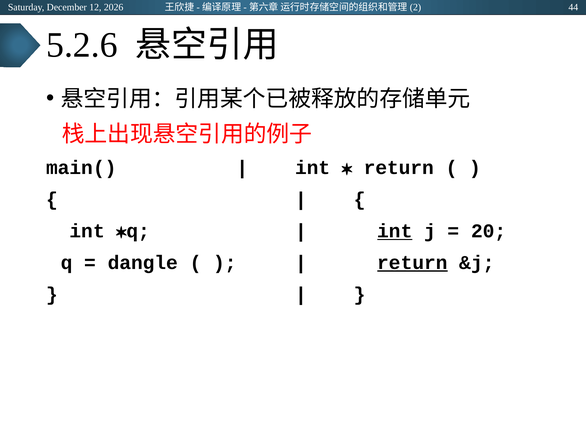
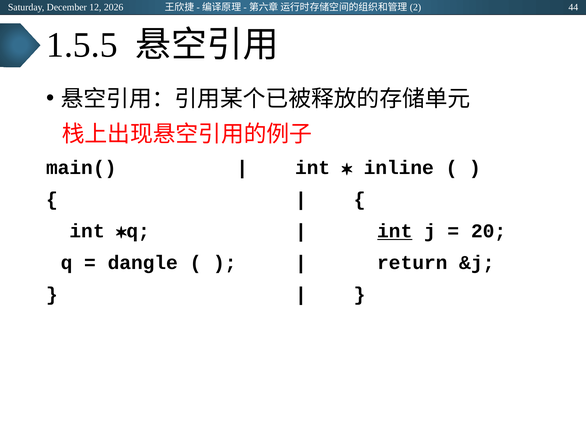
5.2.6: 5.2.6 -> 1.5.5
return at (399, 168): return -> inline
return at (412, 262) underline: present -> none
